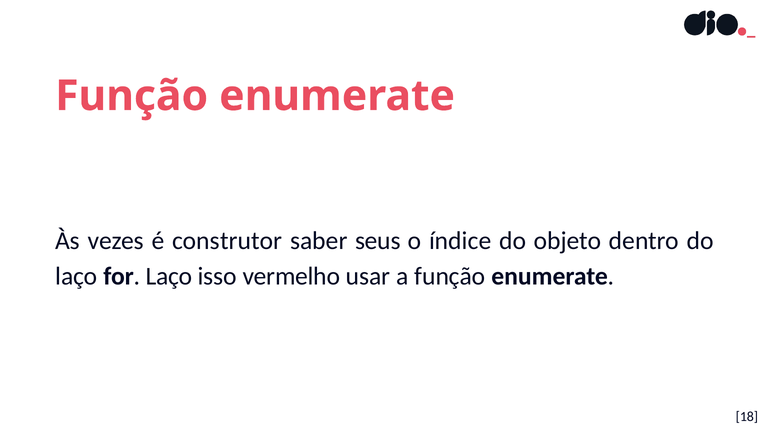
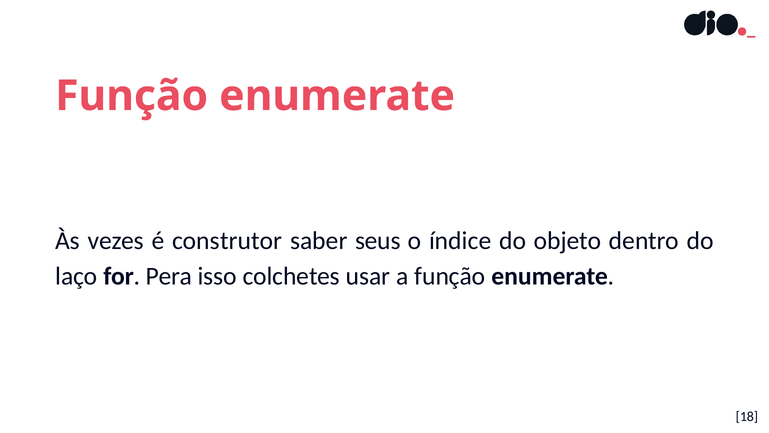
for Laço: Laço -> Pera
vermelho: vermelho -> colchetes
